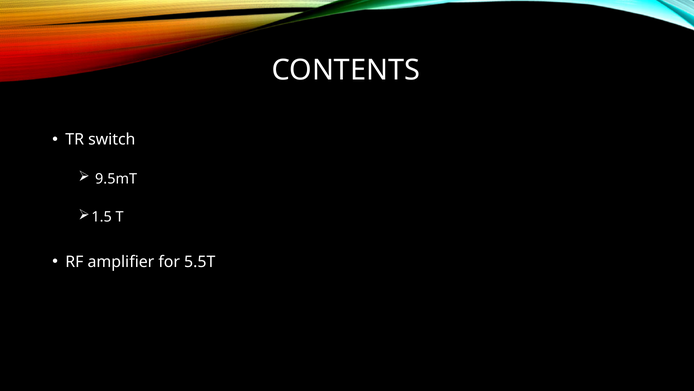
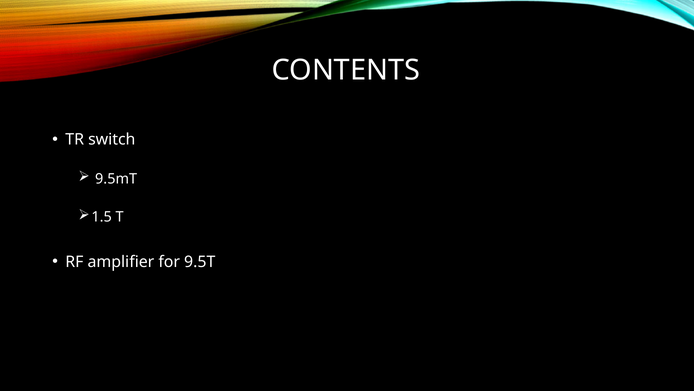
5.5T: 5.5T -> 9.5T
